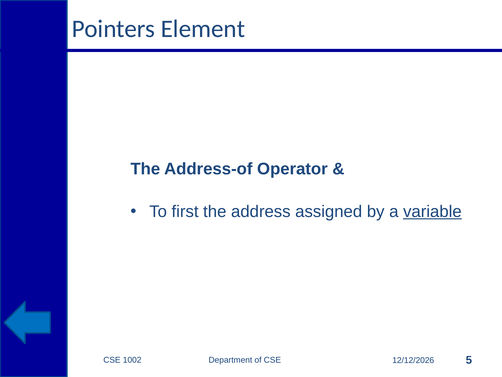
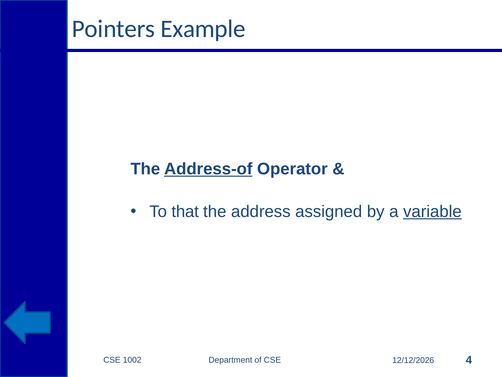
Element: Element -> Example
Address-of underline: none -> present
first: first -> that
5: 5 -> 4
